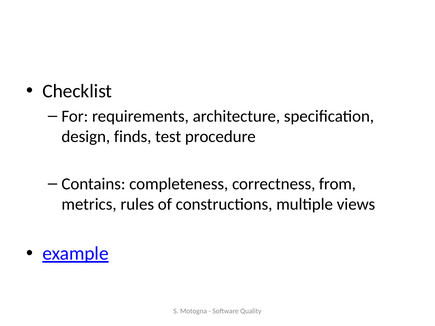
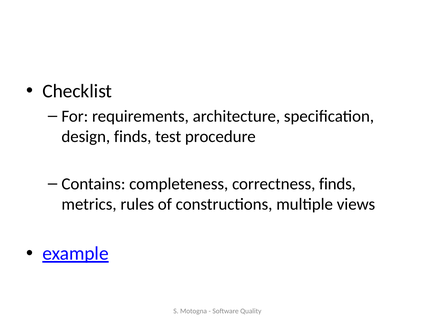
correctness from: from -> finds
